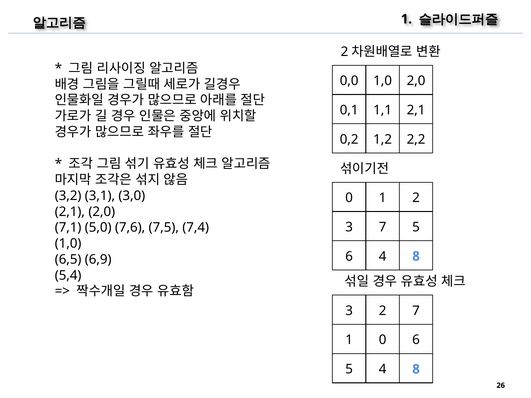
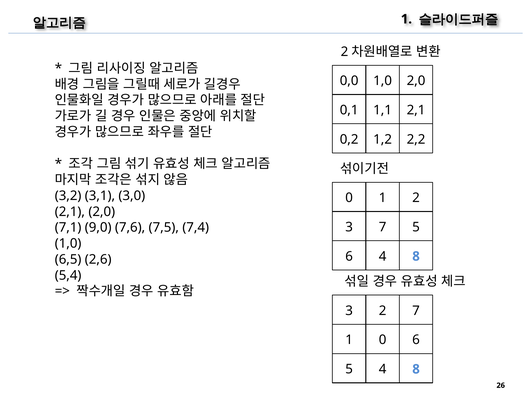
5,0: 5,0 -> 9,0
6,9: 6,9 -> 2,6
